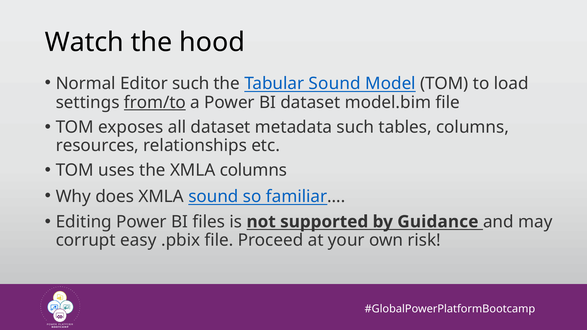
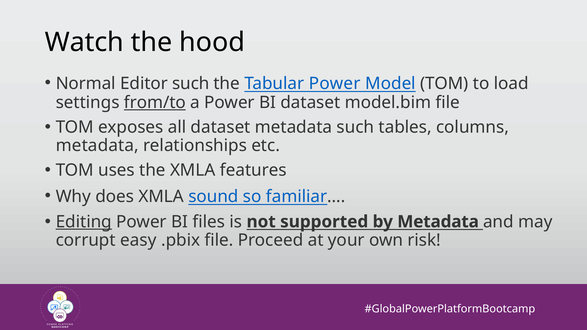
Tabular Sound: Sound -> Power
resources at (97, 146): resources -> metadata
XMLA columns: columns -> features
Editing underline: none -> present
by Guidance: Guidance -> Metadata
